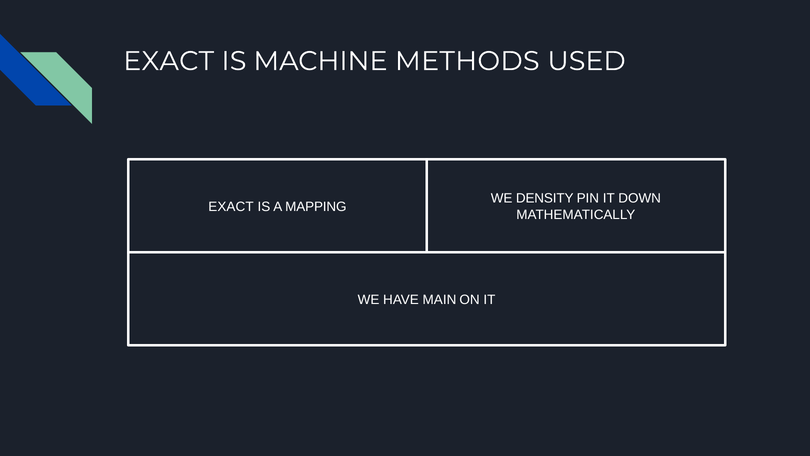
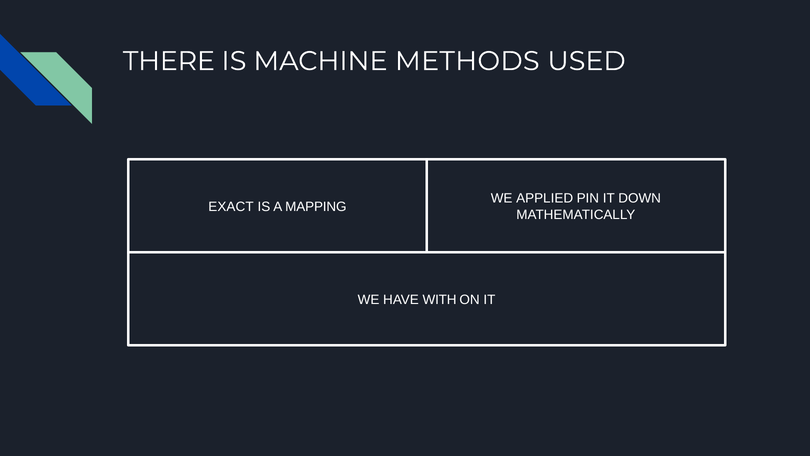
EXACT at (169, 61): EXACT -> THERE
DENSITY: DENSITY -> APPLIED
MAIN: MAIN -> WITH
